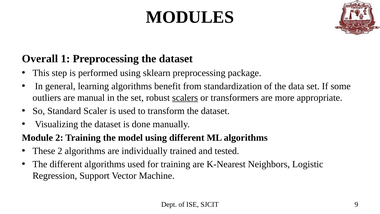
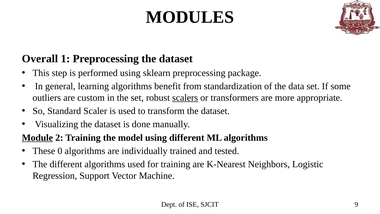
manual: manual -> custom
Module underline: none -> present
These 2: 2 -> 0
